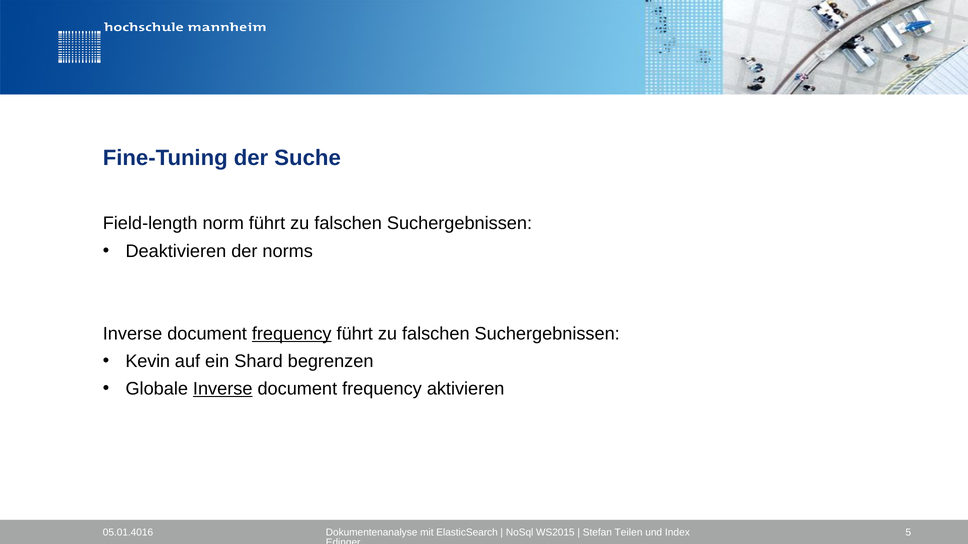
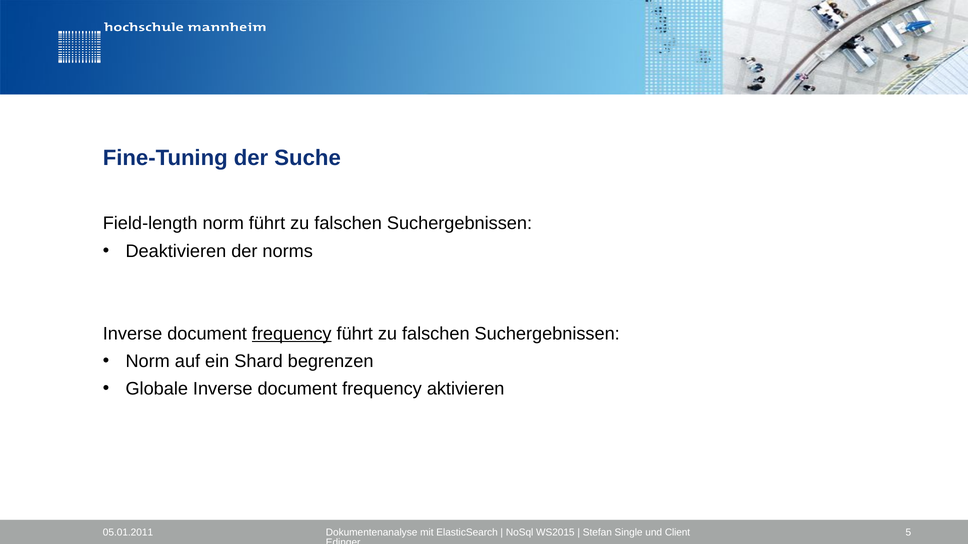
Kevin at (148, 362): Kevin -> Norm
Inverse at (223, 389) underline: present -> none
05.01.4016: 05.01.4016 -> 05.01.2011
Teilen: Teilen -> Single
Index: Index -> Client
